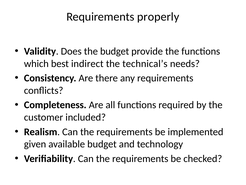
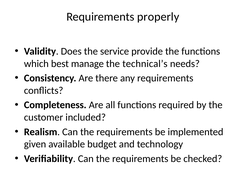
the budget: budget -> service
indirect: indirect -> manage
